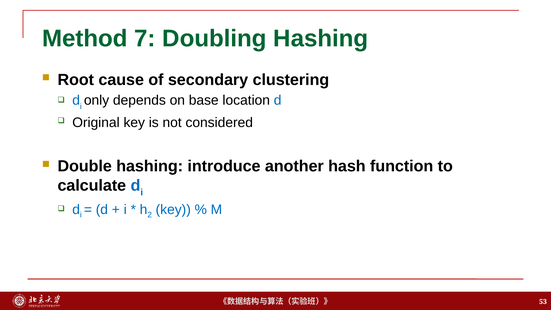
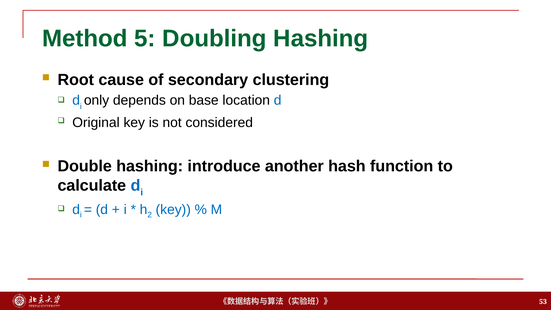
7: 7 -> 5
